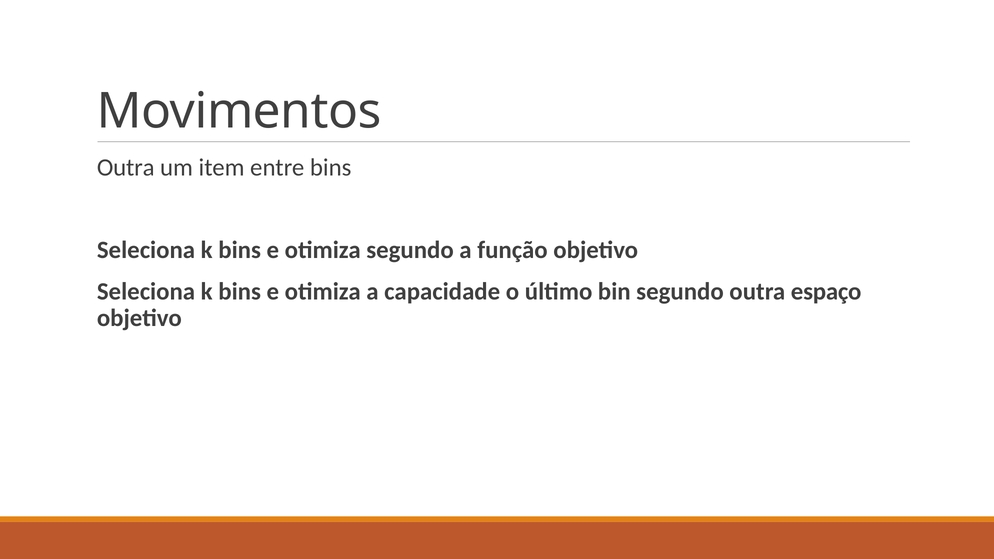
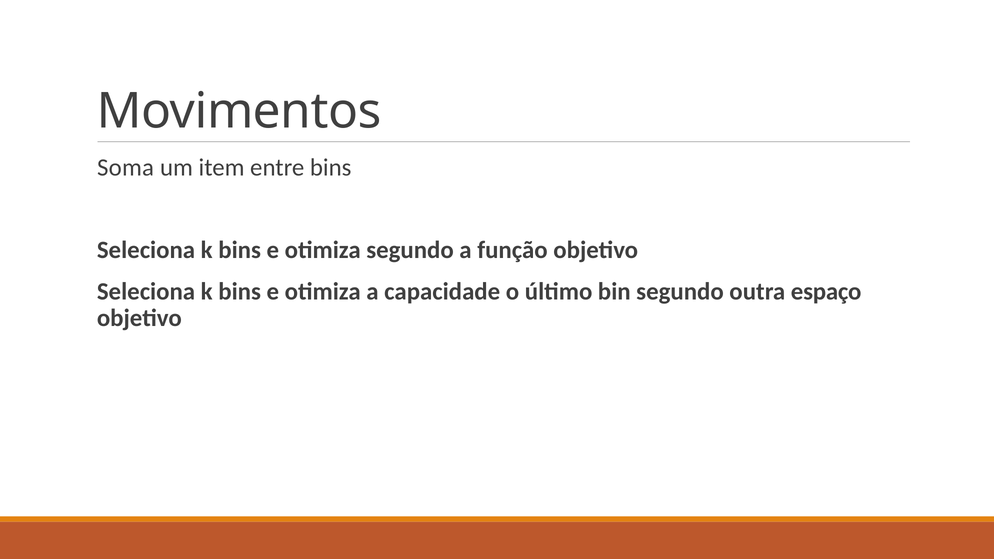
Outra at (126, 167): Outra -> Soma
